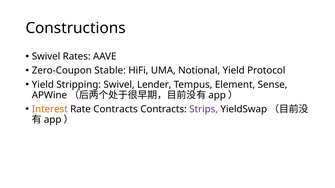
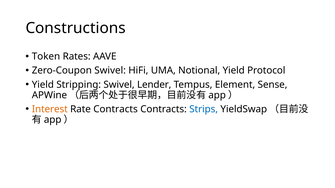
Swivel at (46, 57): Swivel -> Token
Zero-Coupon Stable: Stable -> Swivel
Strips colour: purple -> blue
